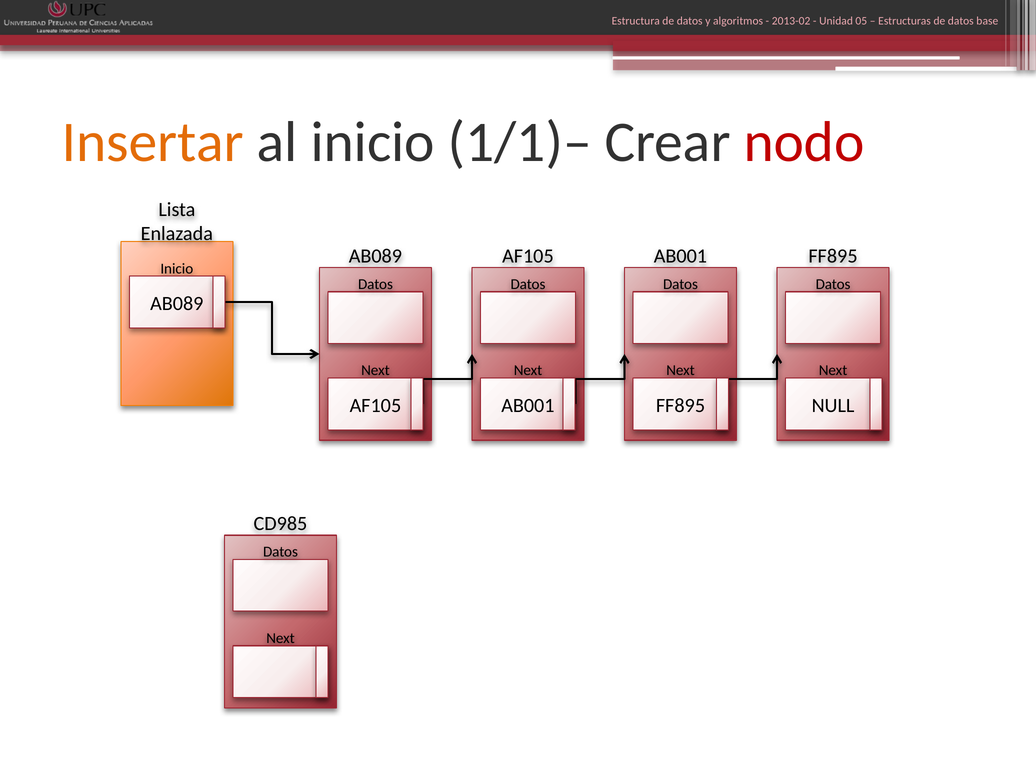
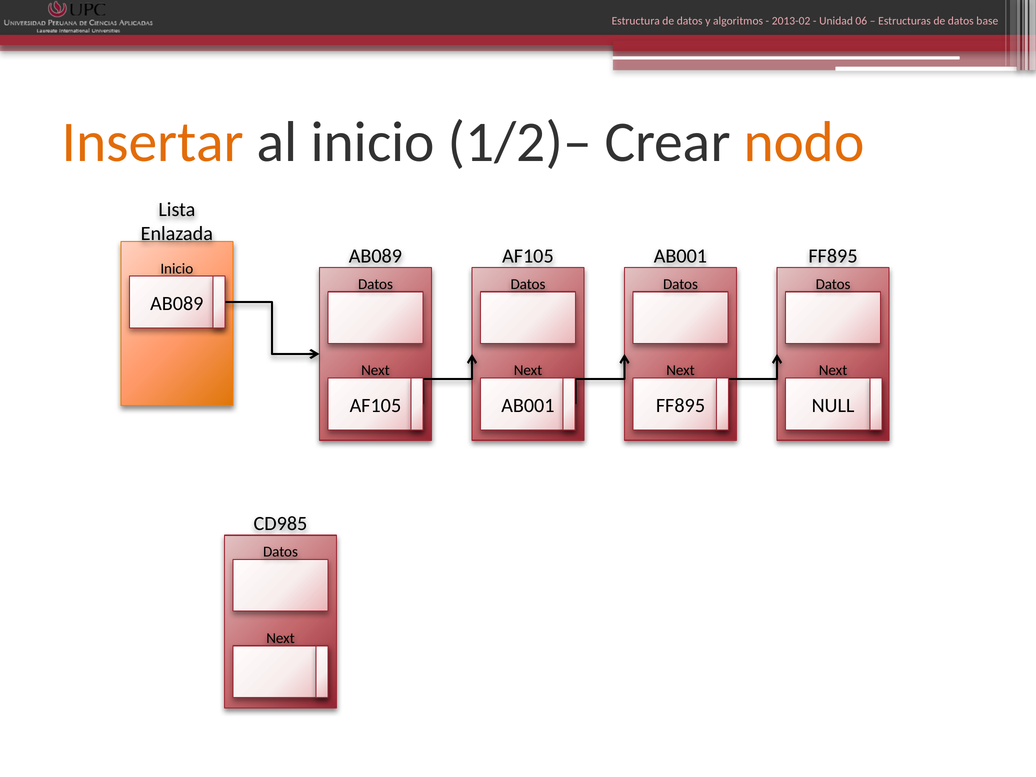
05: 05 -> 06
1/1)–: 1/1)– -> 1/2)–
nodo colour: red -> orange
